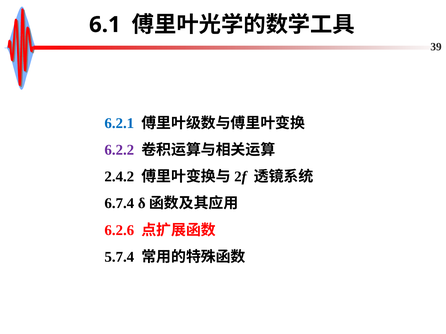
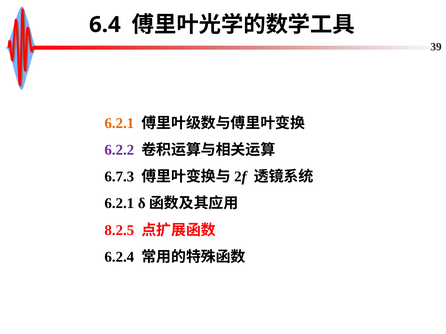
6.1: 6.1 -> 6.4
6.2.1 at (119, 123) colour: blue -> orange
2.4.2: 2.4.2 -> 6.7.3
6.7.4 at (119, 204): 6.7.4 -> 6.2.1
6.2.6: 6.2.6 -> 8.2.5
5.7.4: 5.7.4 -> 6.2.4
